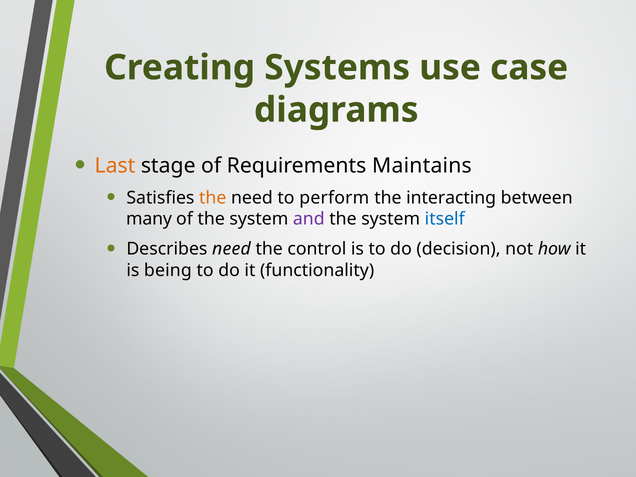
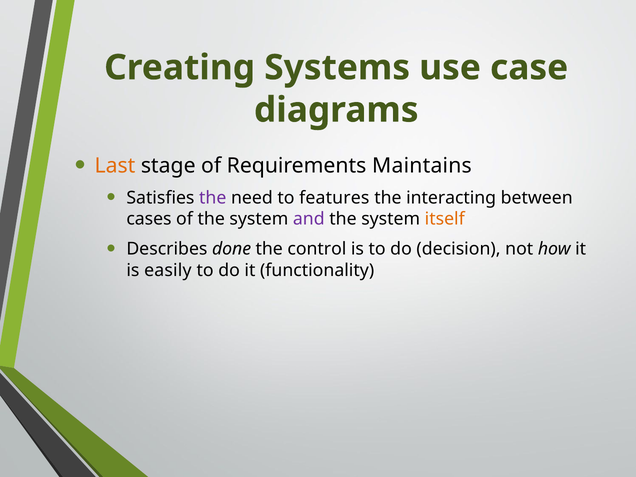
the at (213, 198) colour: orange -> purple
perform: perform -> features
many: many -> cases
itself colour: blue -> orange
Describes need: need -> done
being: being -> easily
